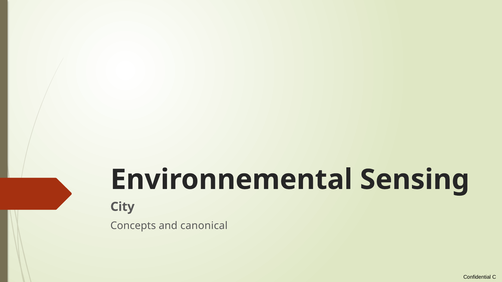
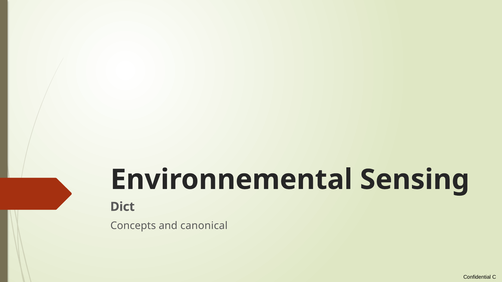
City: City -> Dict
